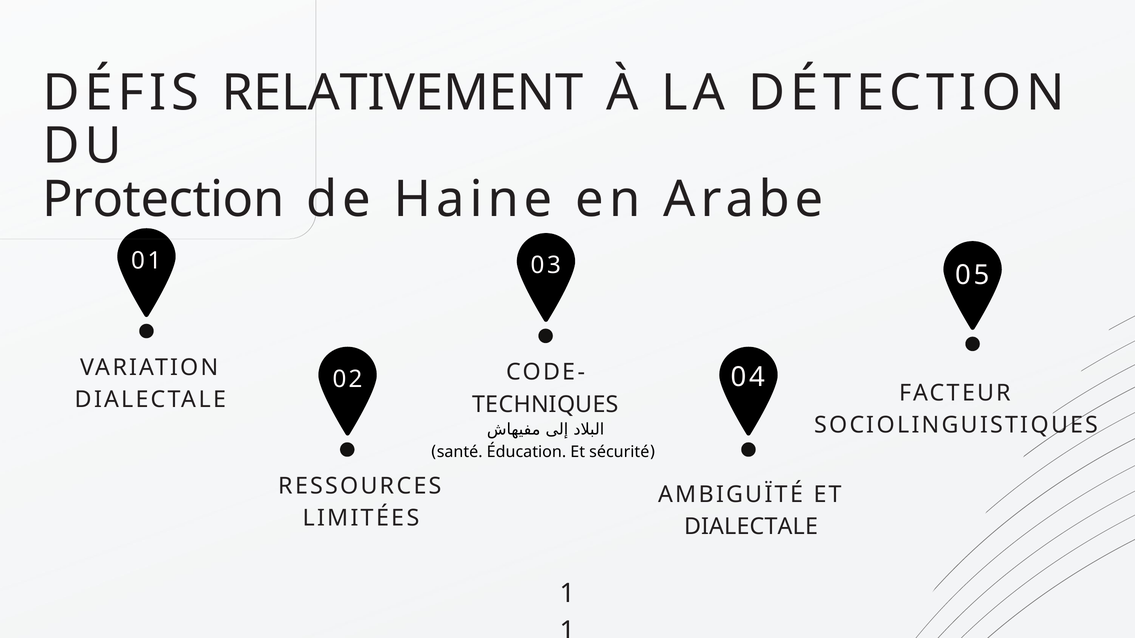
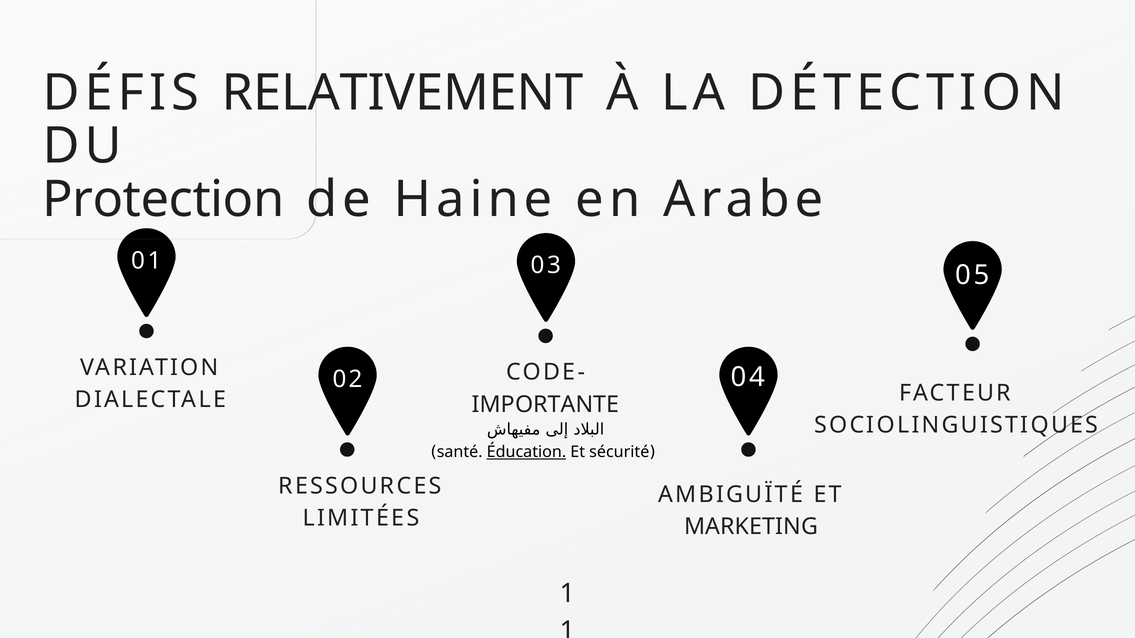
TECHNIQUES: TECHNIQUES -> IMPORTANTE
Éducation underline: none -> present
DIALECTALE at (751, 527): DIALECTALE -> MARKETING
